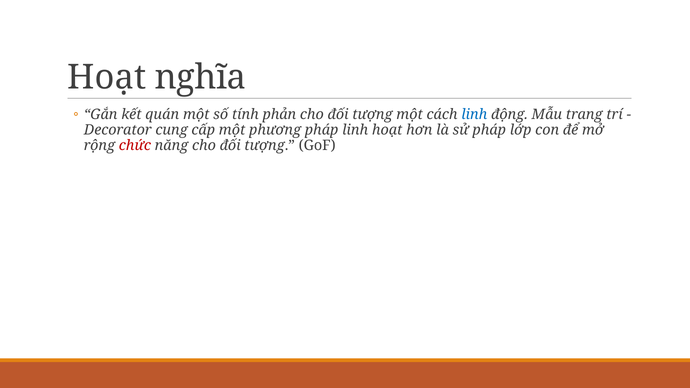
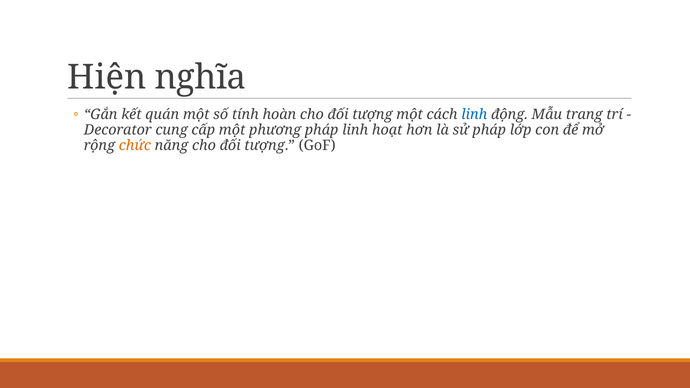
Hoạt at (107, 77): Hoạt -> Hiện
phản: phản -> hoàn
chức colour: red -> orange
